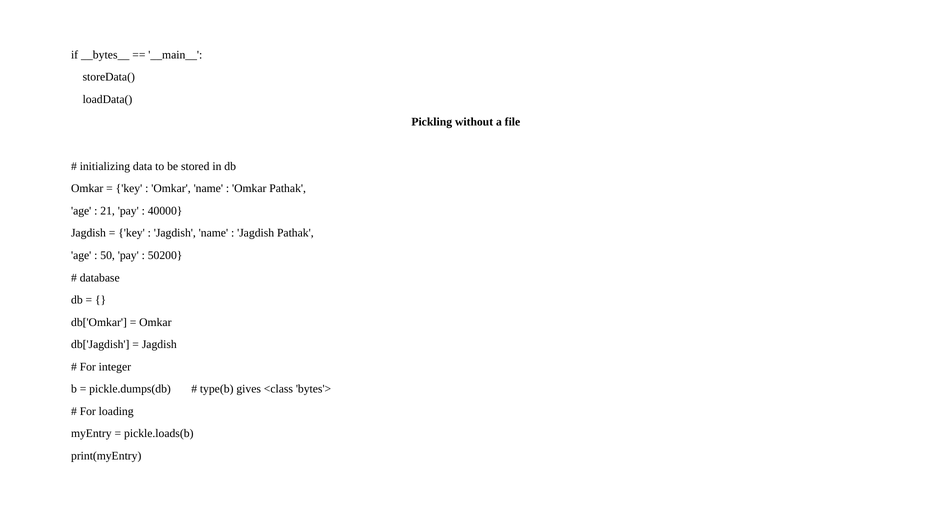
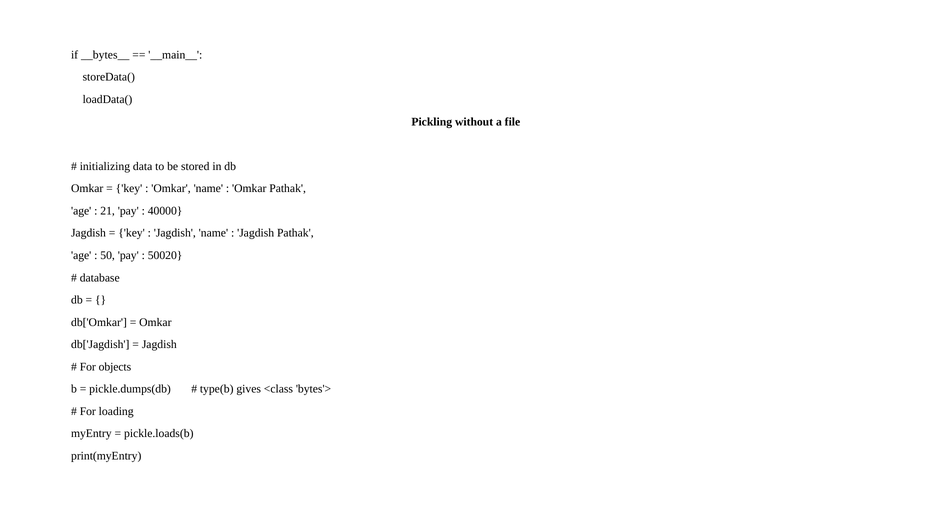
50200: 50200 -> 50020
integer: integer -> objects
